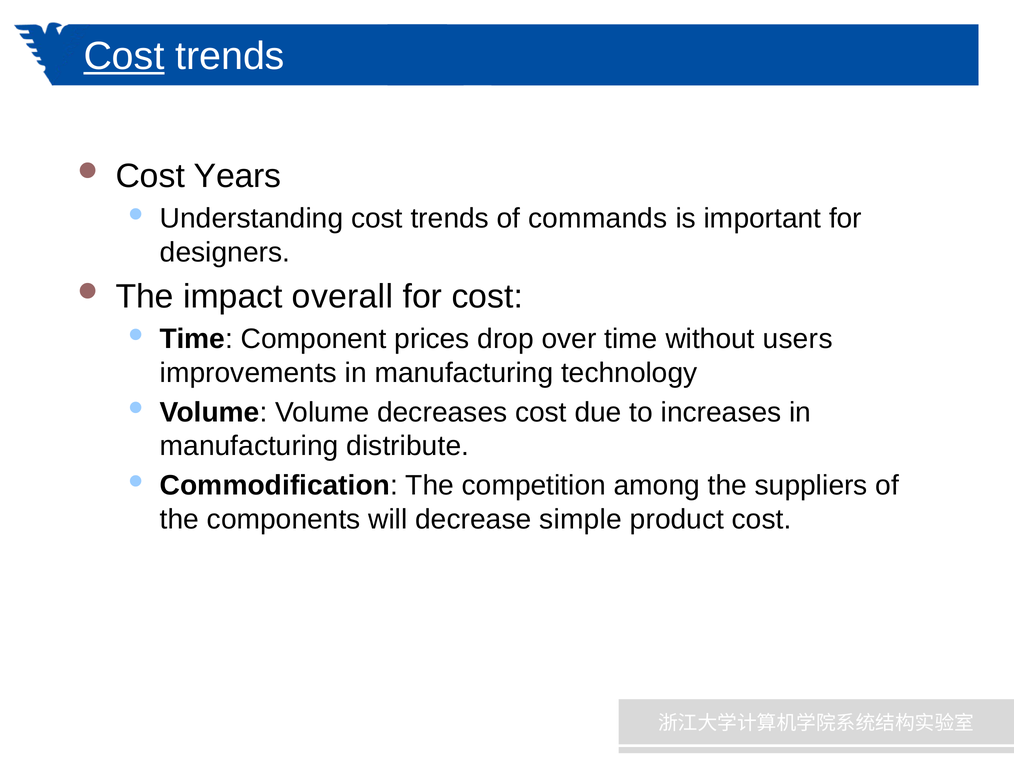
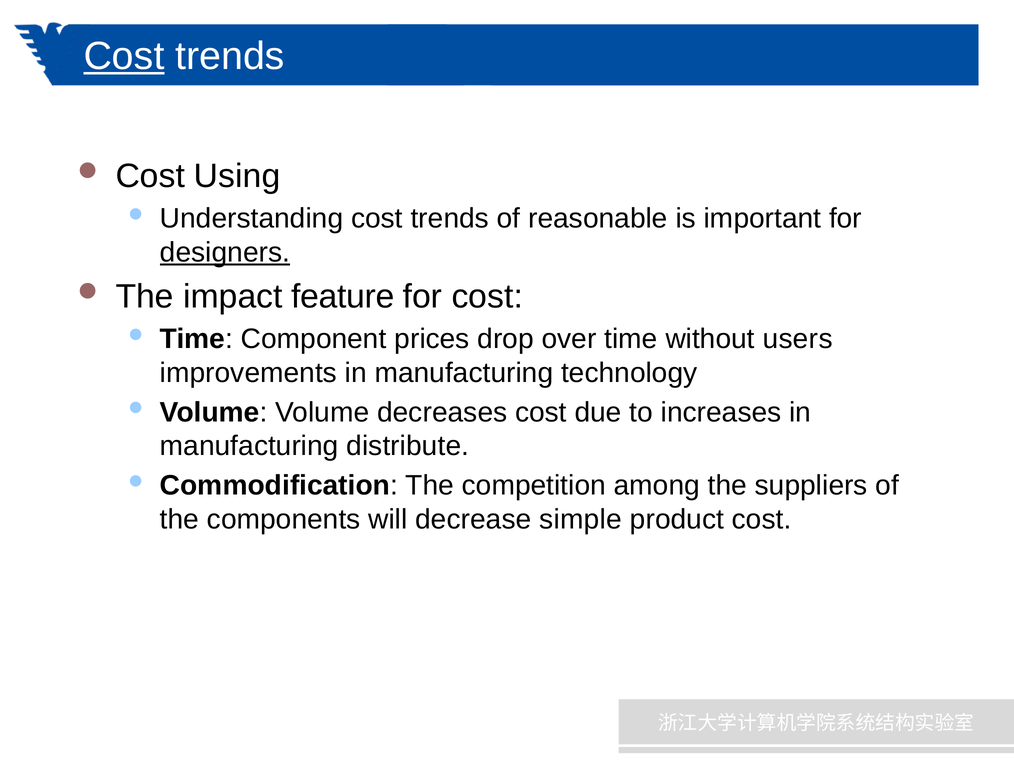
Years: Years -> Using
commands: commands -> reasonable
designers underline: none -> present
overall: overall -> feature
